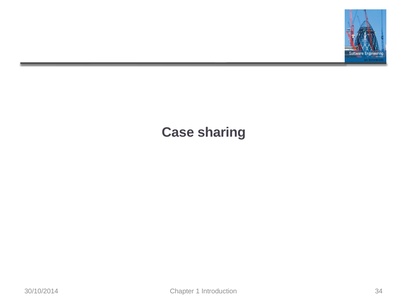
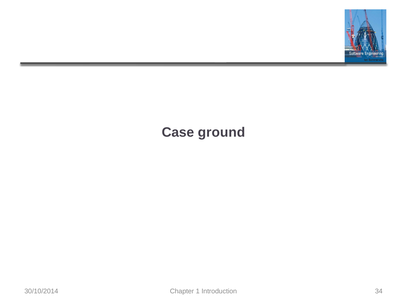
sharing: sharing -> ground
